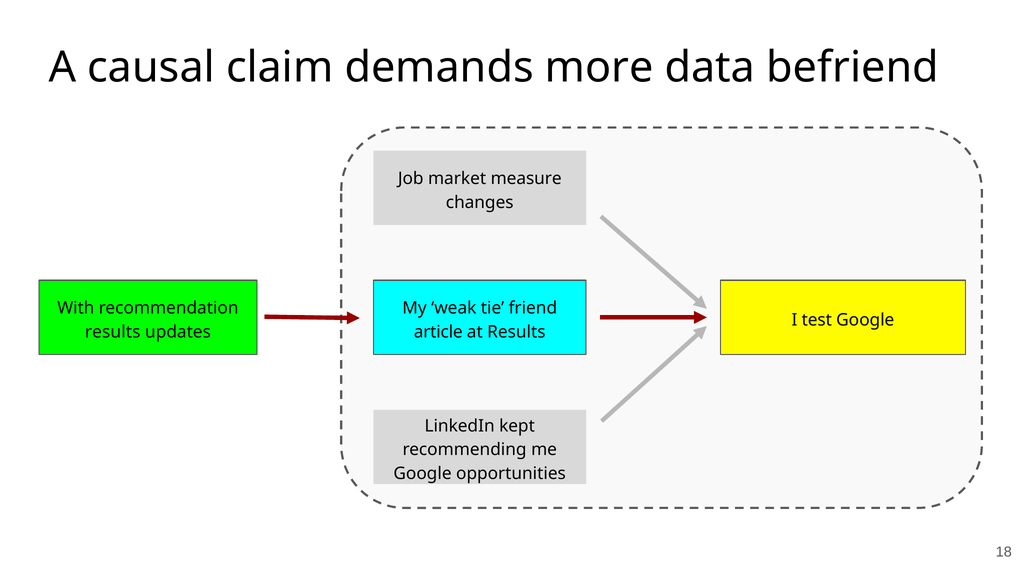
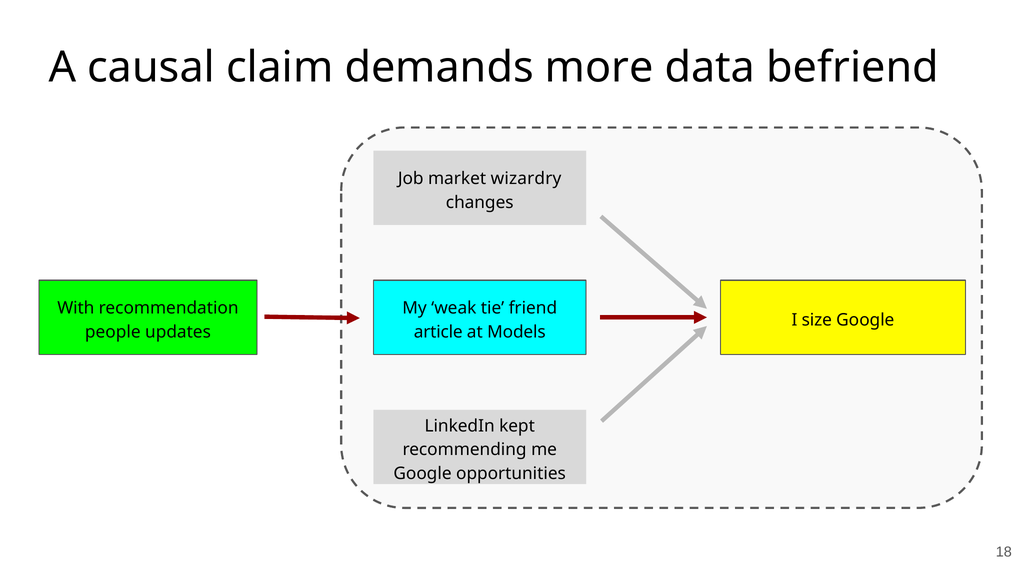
measure: measure -> wizardry
test: test -> size
results at (113, 332): results -> people
at Results: Results -> Models
